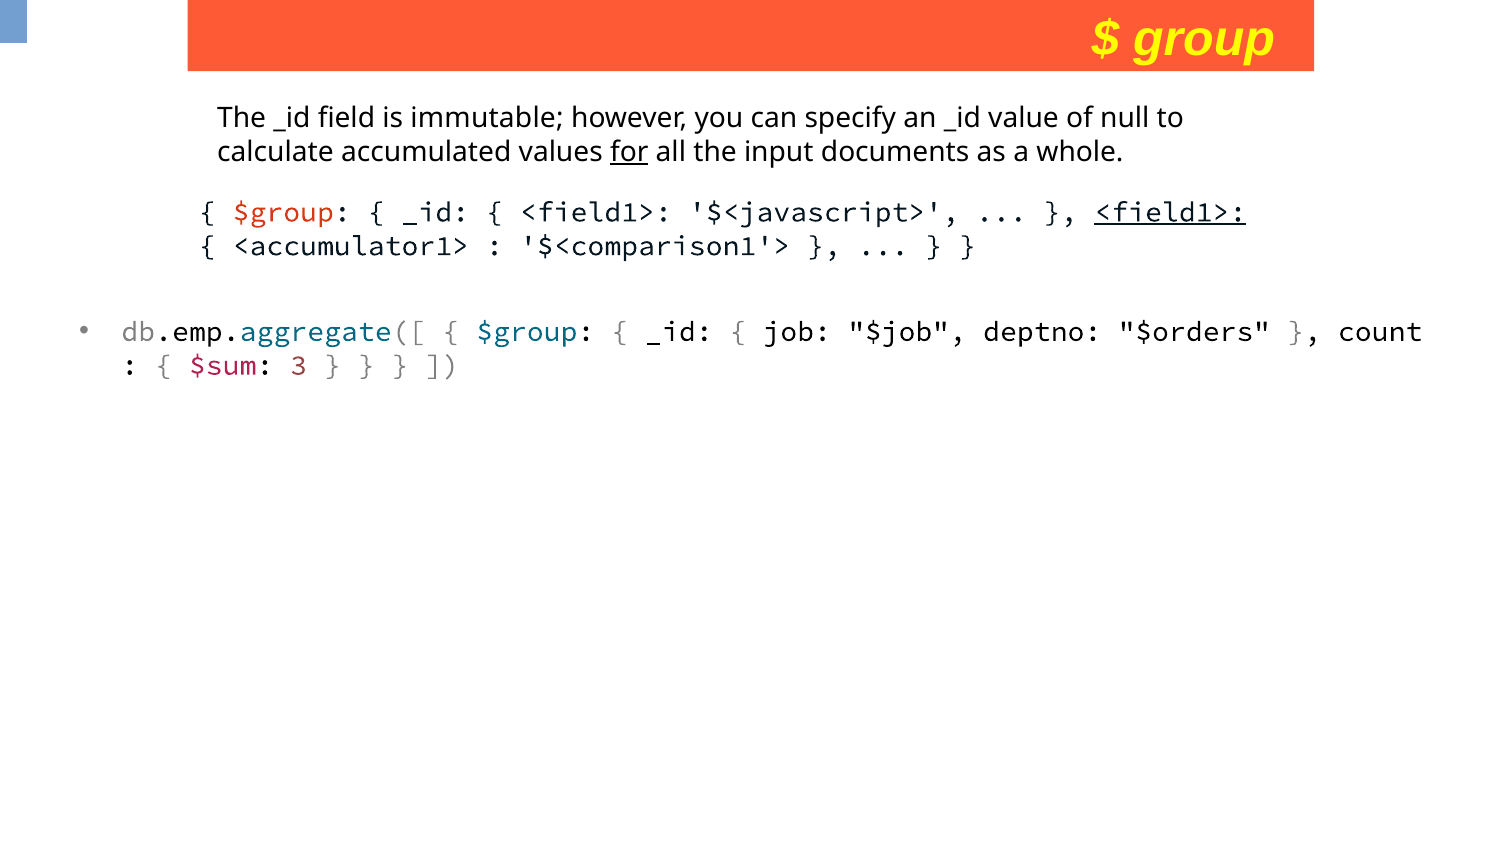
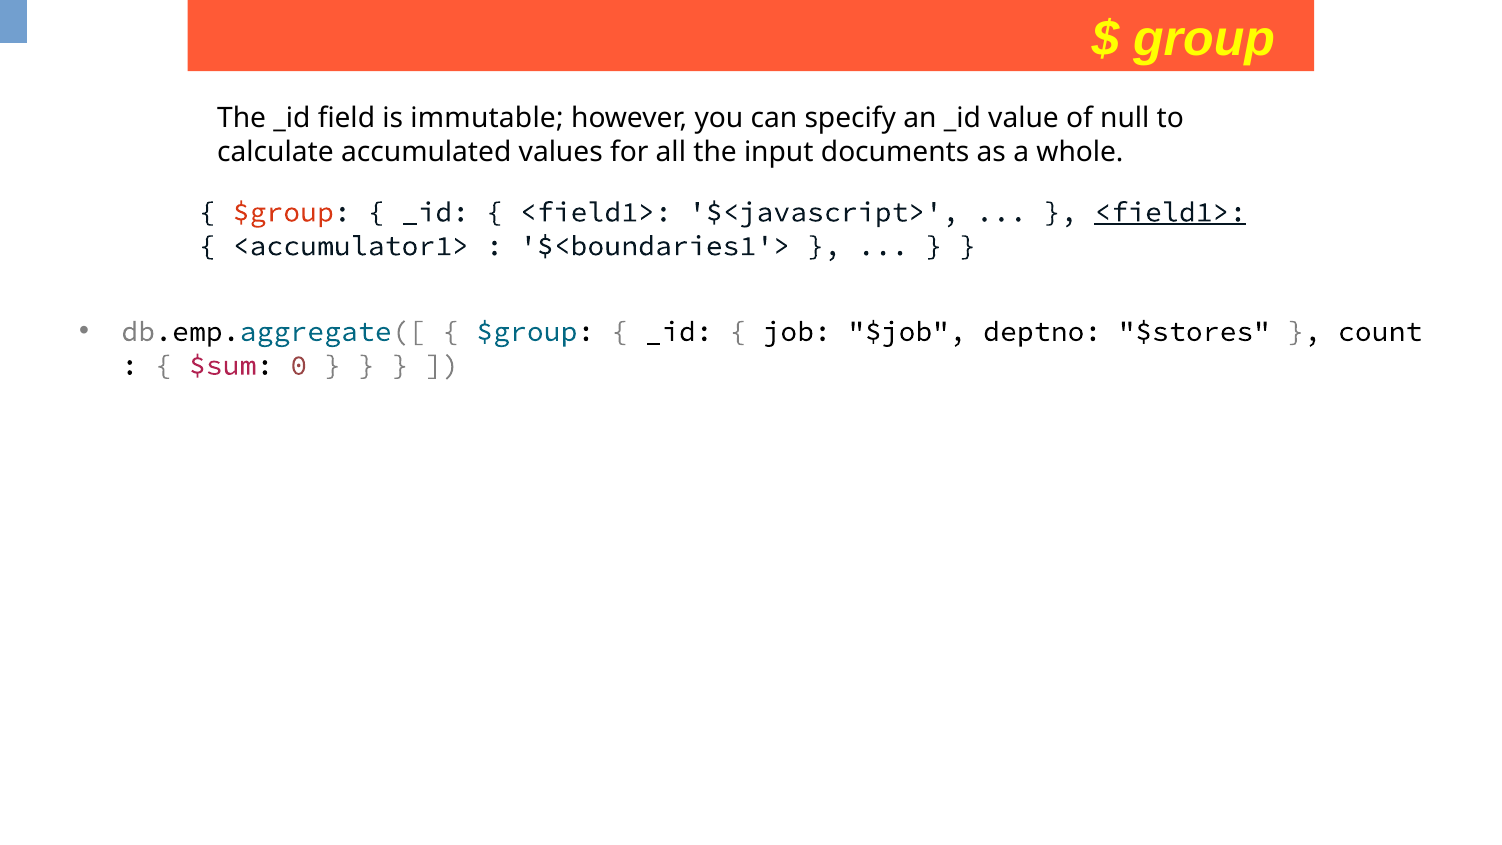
for underline: present -> none
$<comparison1'>: $<comparison1'> -> $<boundaries1'>
$orders: $orders -> $stores
3: 3 -> 0
